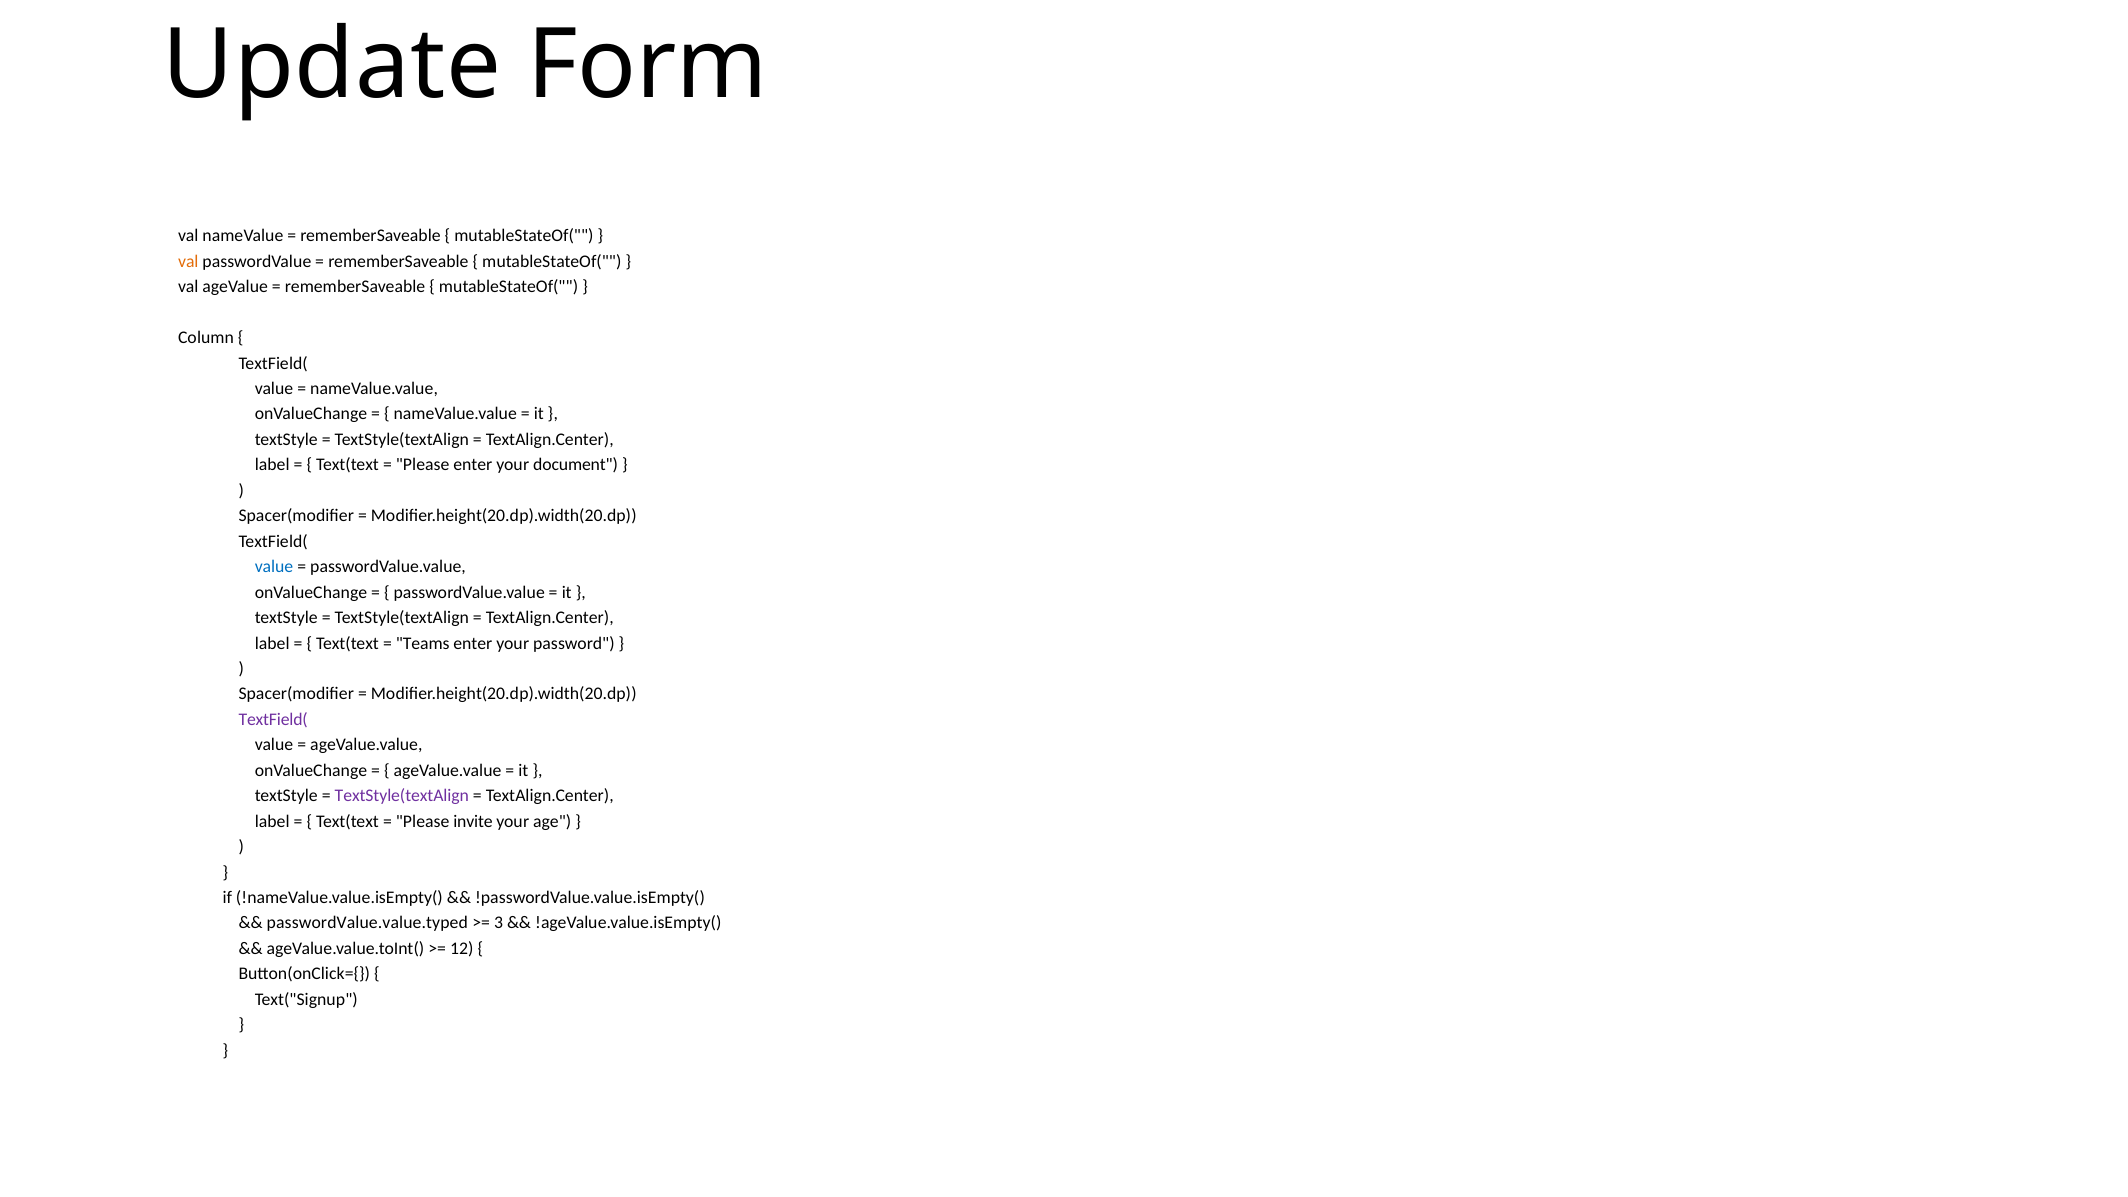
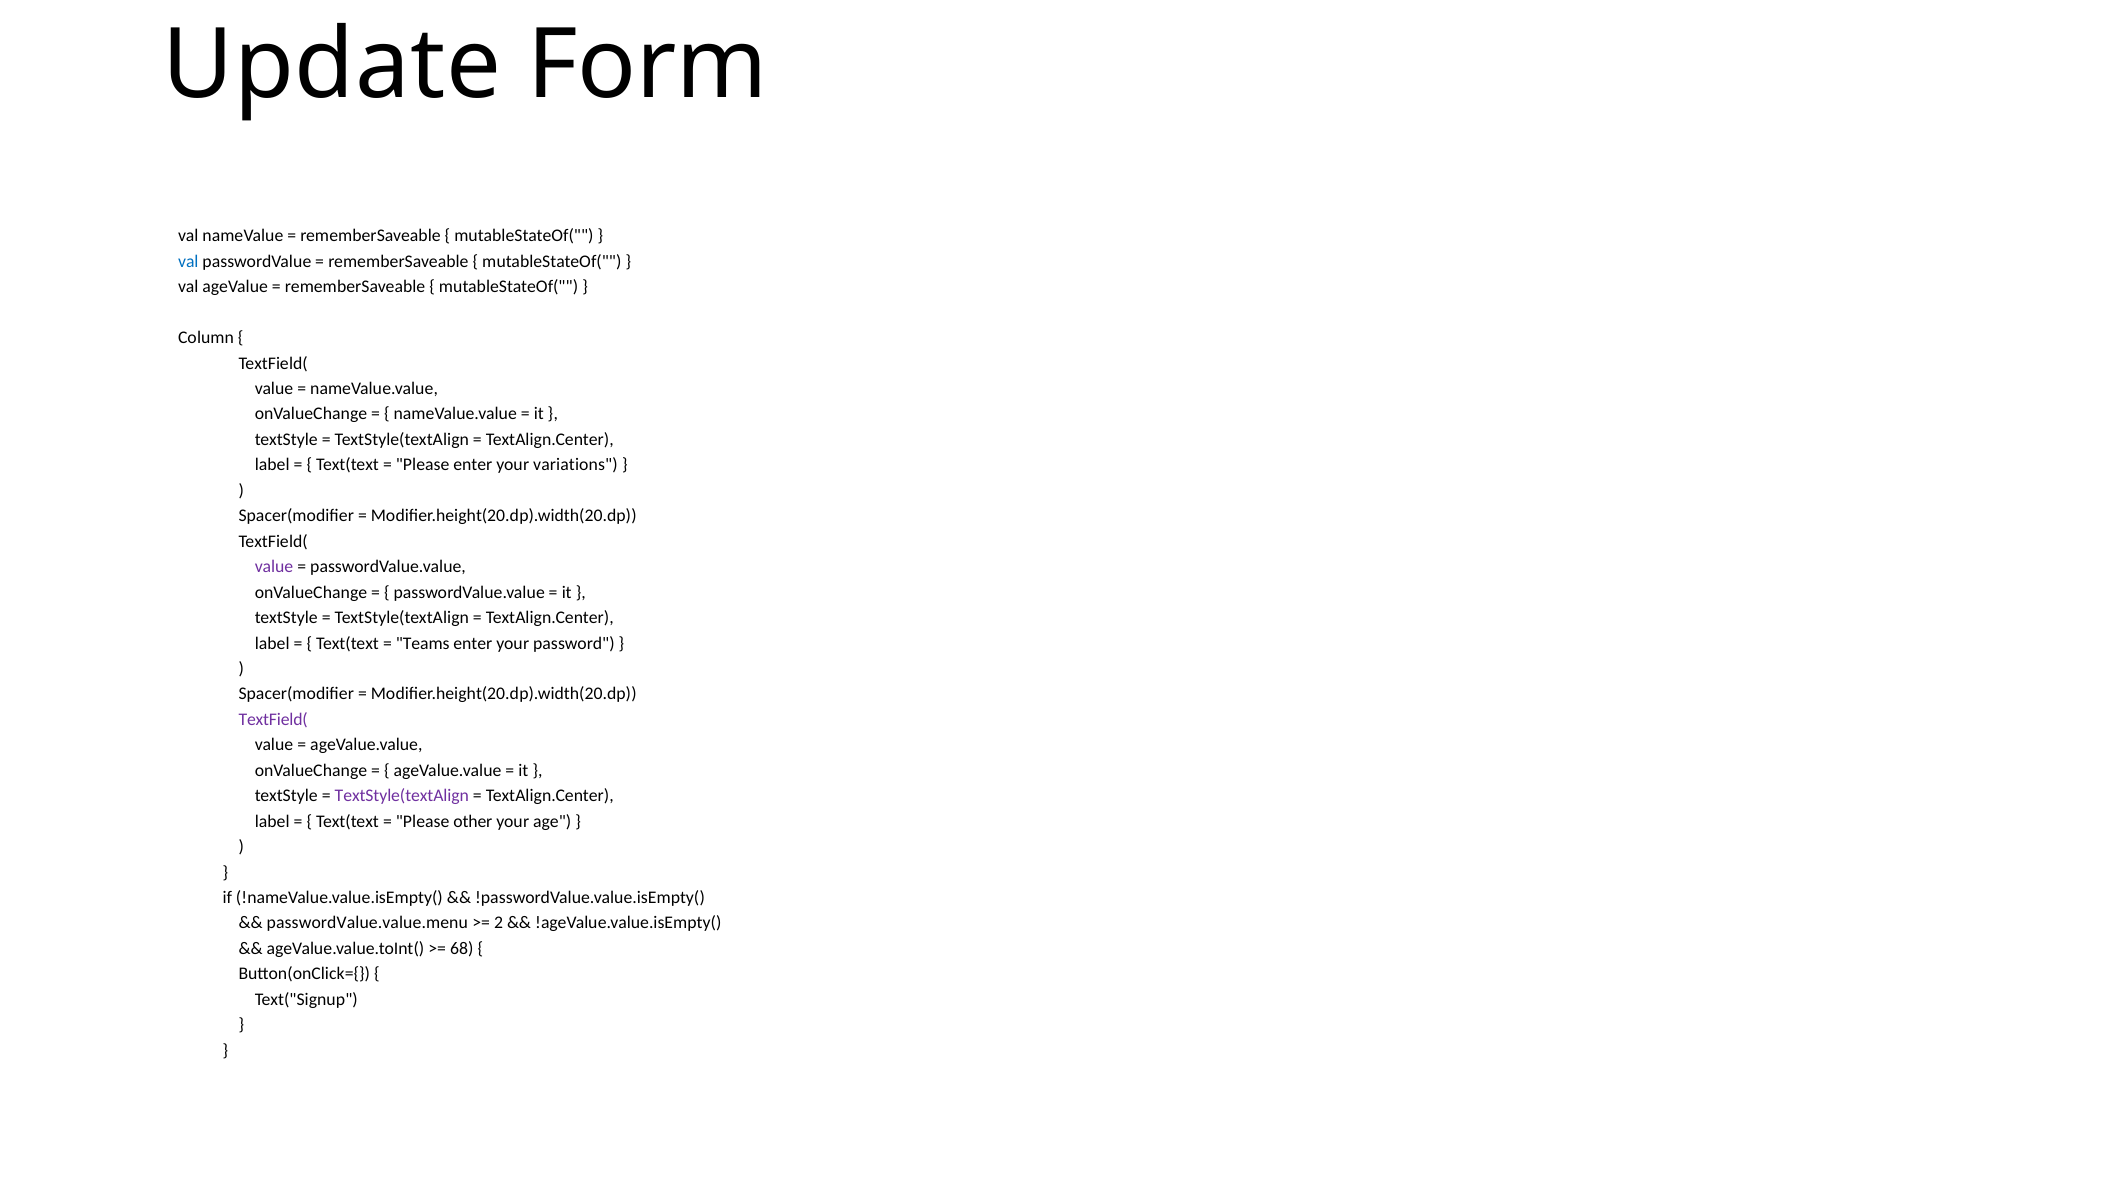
val at (188, 261) colour: orange -> blue
document: document -> variations
value at (274, 567) colour: blue -> purple
invite: invite -> other
passwordValue.value.typed: passwordValue.value.typed -> passwordValue.value.menu
3: 3 -> 2
12: 12 -> 68
